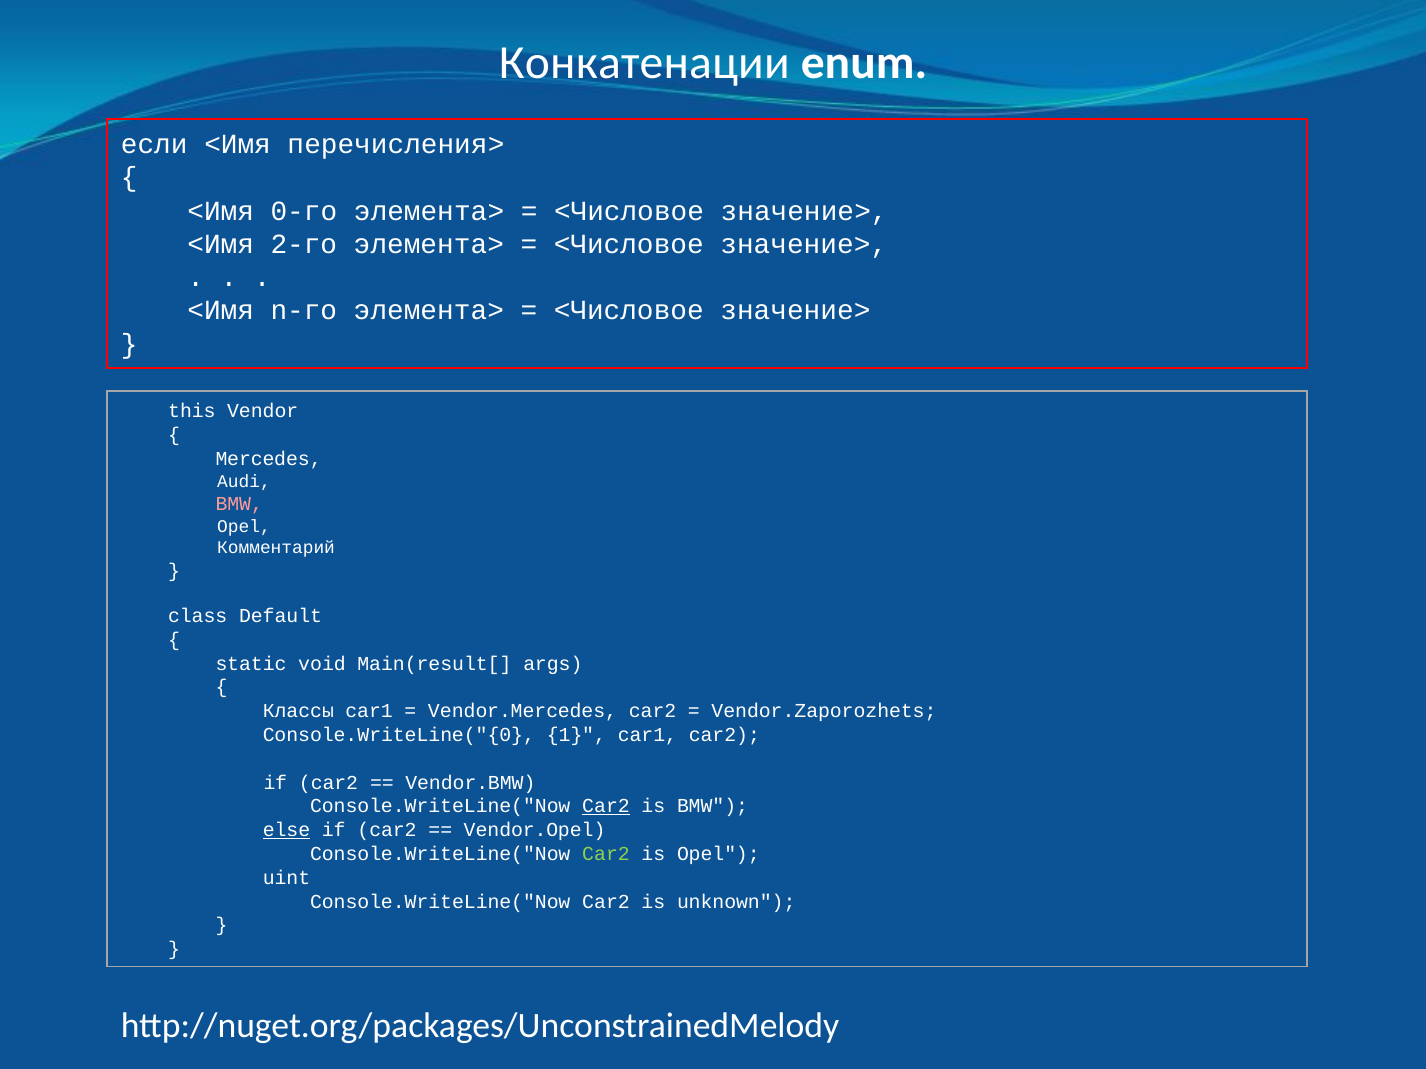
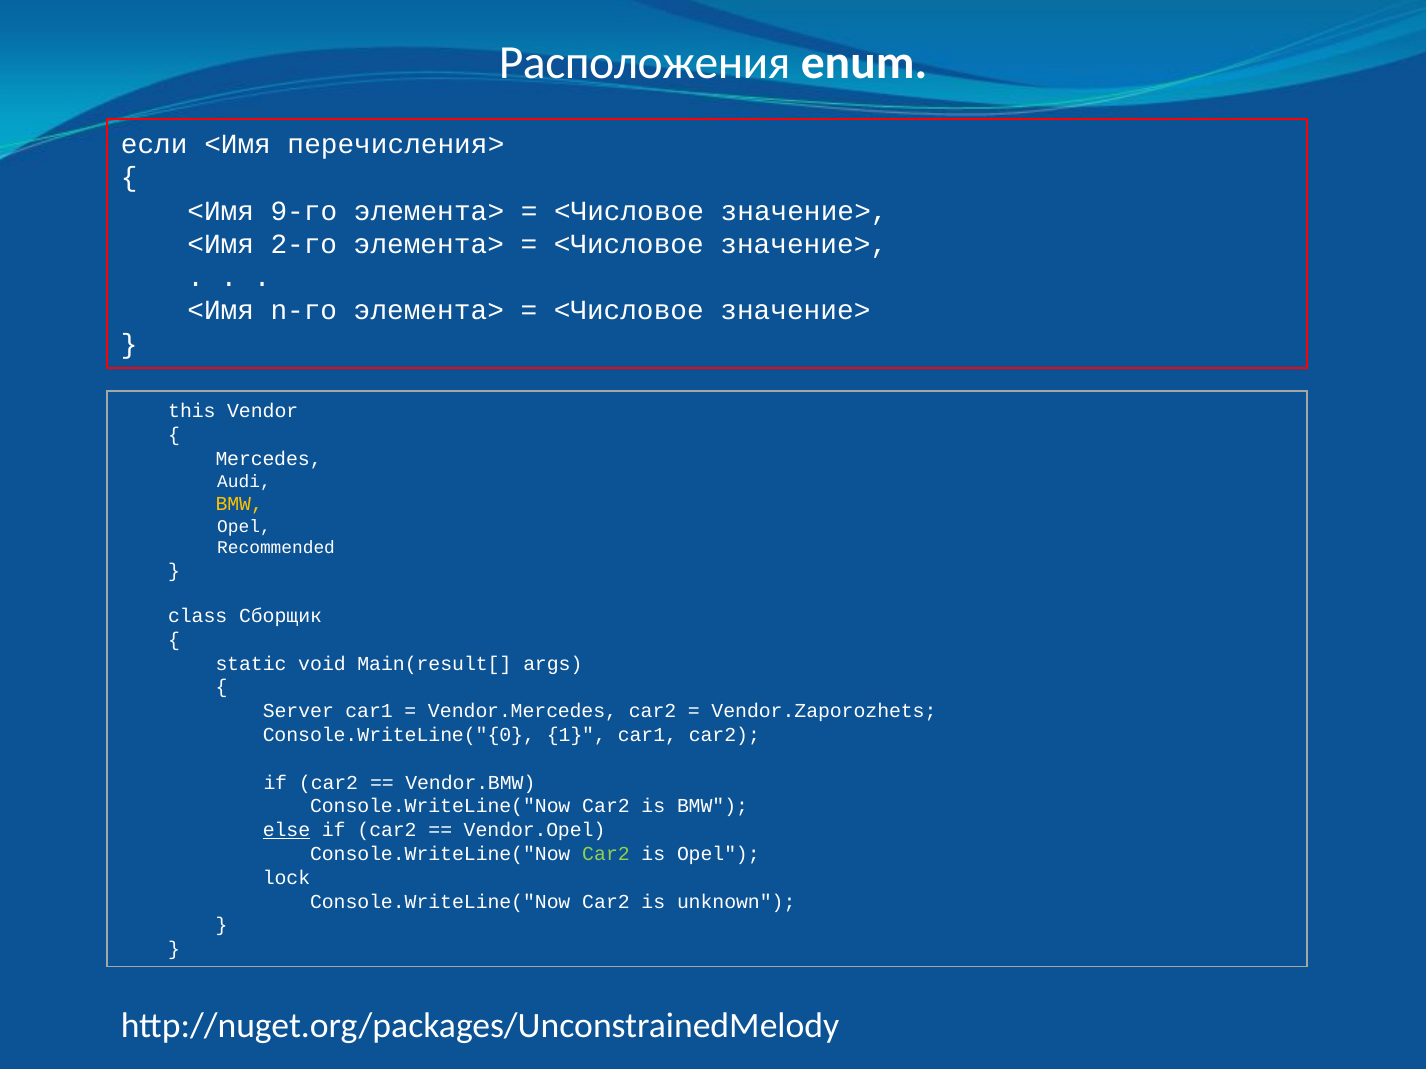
Конкатенации: Конкатенации -> Расположения
0-го: 0-го -> 9-го
BMW at (239, 504) colour: pink -> yellow
Комментарий: Комментарий -> Recommended
Default: Default -> Сборщик
Классы: Классы -> Server
Car2 at (606, 807) underline: present -> none
uint: uint -> lock
